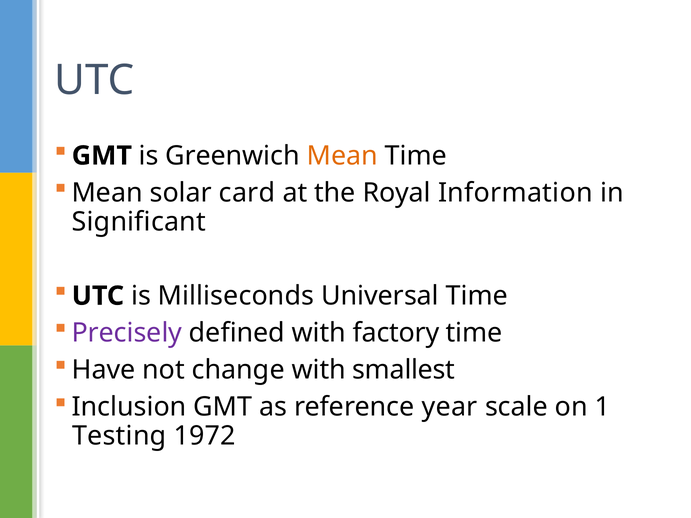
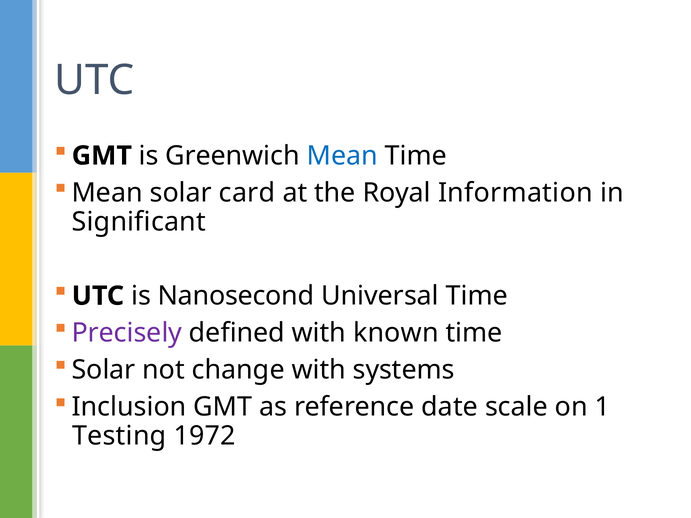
Mean at (342, 156) colour: orange -> blue
Milliseconds: Milliseconds -> Nanosecond
factory: factory -> known
Have at (104, 370): Have -> Solar
smallest: smallest -> systems
year: year -> date
